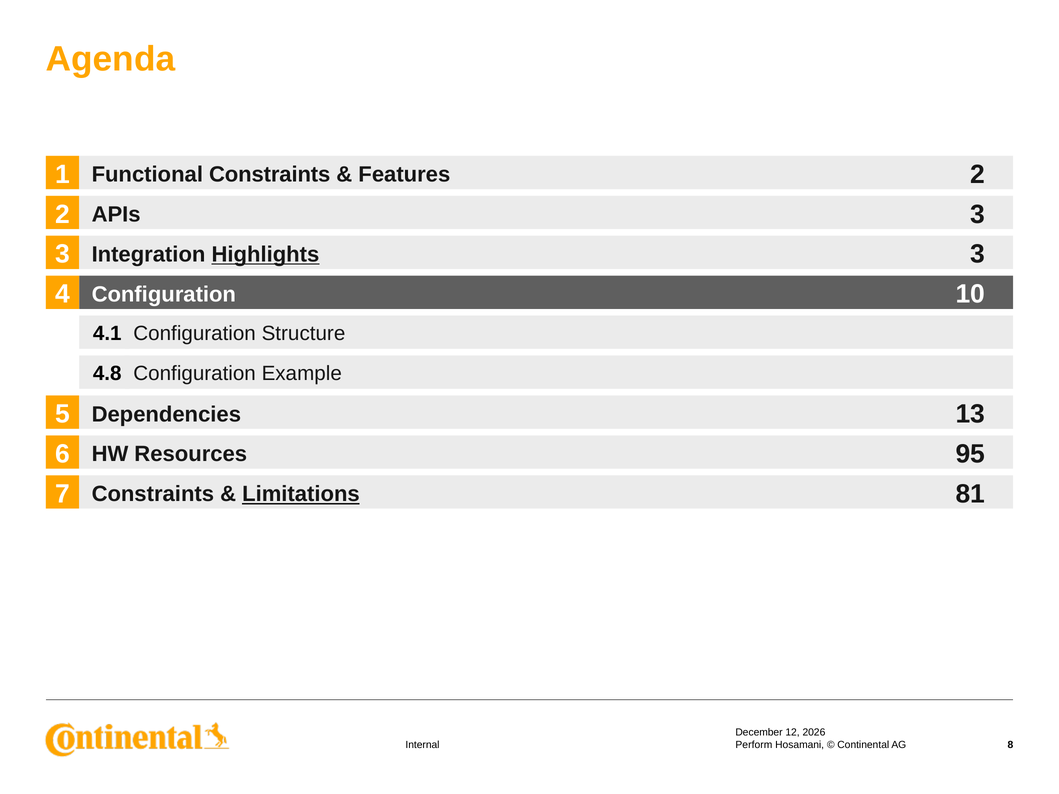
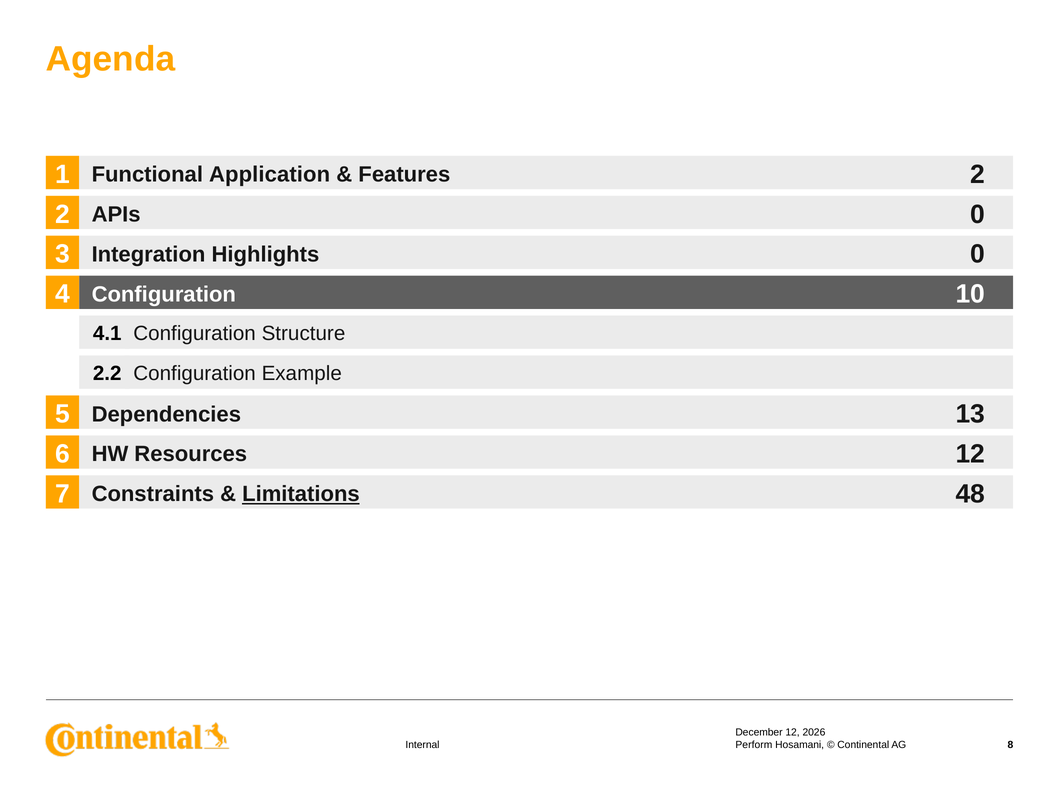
Functional Constraints: Constraints -> Application
2 3: 3 -> 0
3 3: 3 -> 0
Highlights underline: present -> none
4.8: 4.8 -> 2.2
6 95: 95 -> 12
81: 81 -> 48
